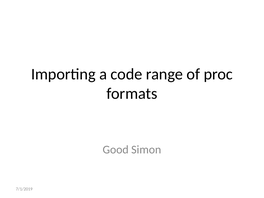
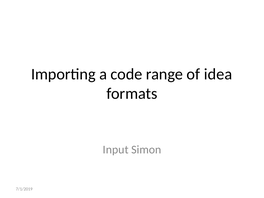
proc: proc -> idea
Good: Good -> Input
